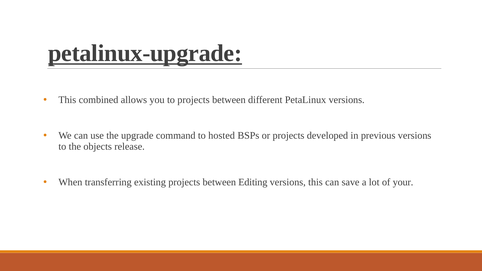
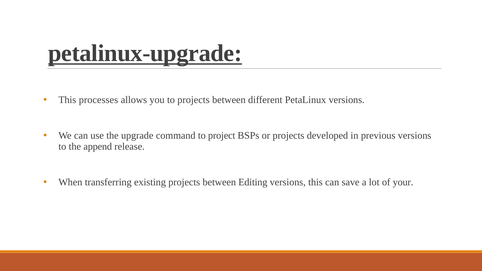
combined: combined -> processes
hosted: hosted -> project
objects: objects -> append
